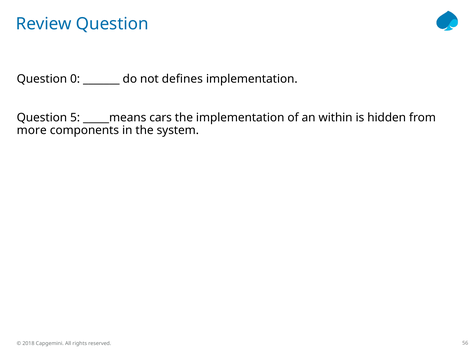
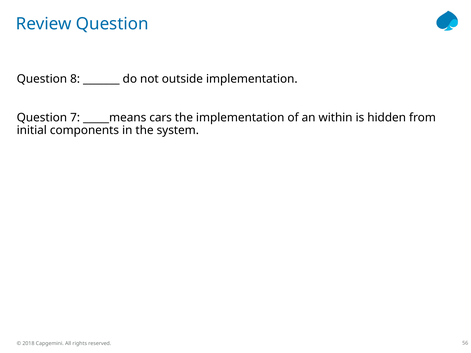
0: 0 -> 8
defines: defines -> outside
5: 5 -> 7
more: more -> initial
